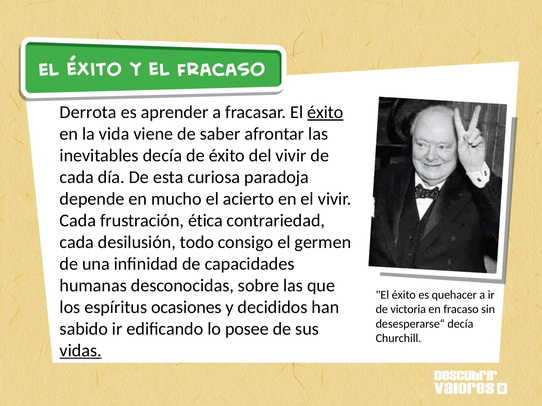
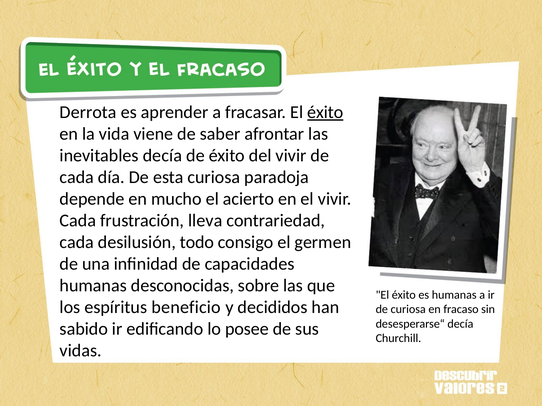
ética: ética -> lleva
es quehacer: quehacer -> humanas
ocasiones: ocasiones -> beneficio
de victoria: victoria -> curiosa
vidas underline: present -> none
